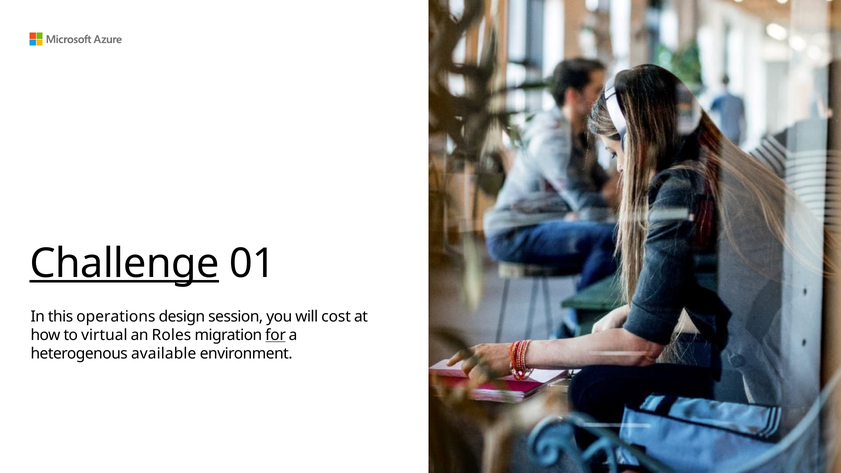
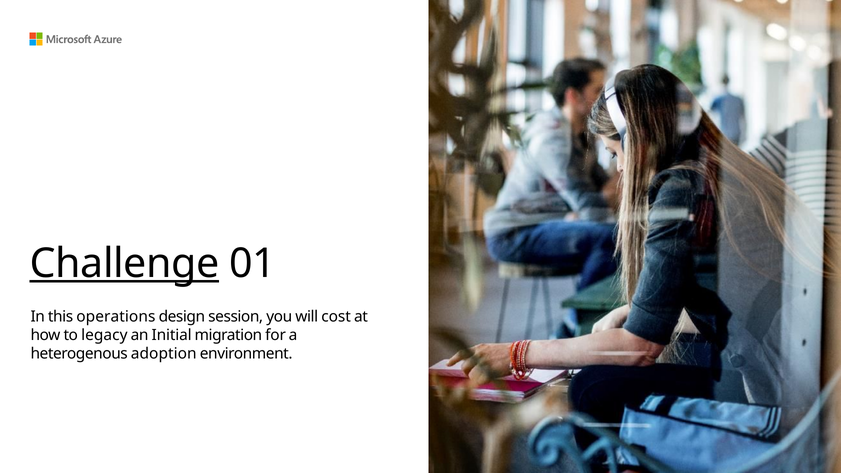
virtual: virtual -> legacy
Roles: Roles -> Initial
for underline: present -> none
available: available -> adoption
